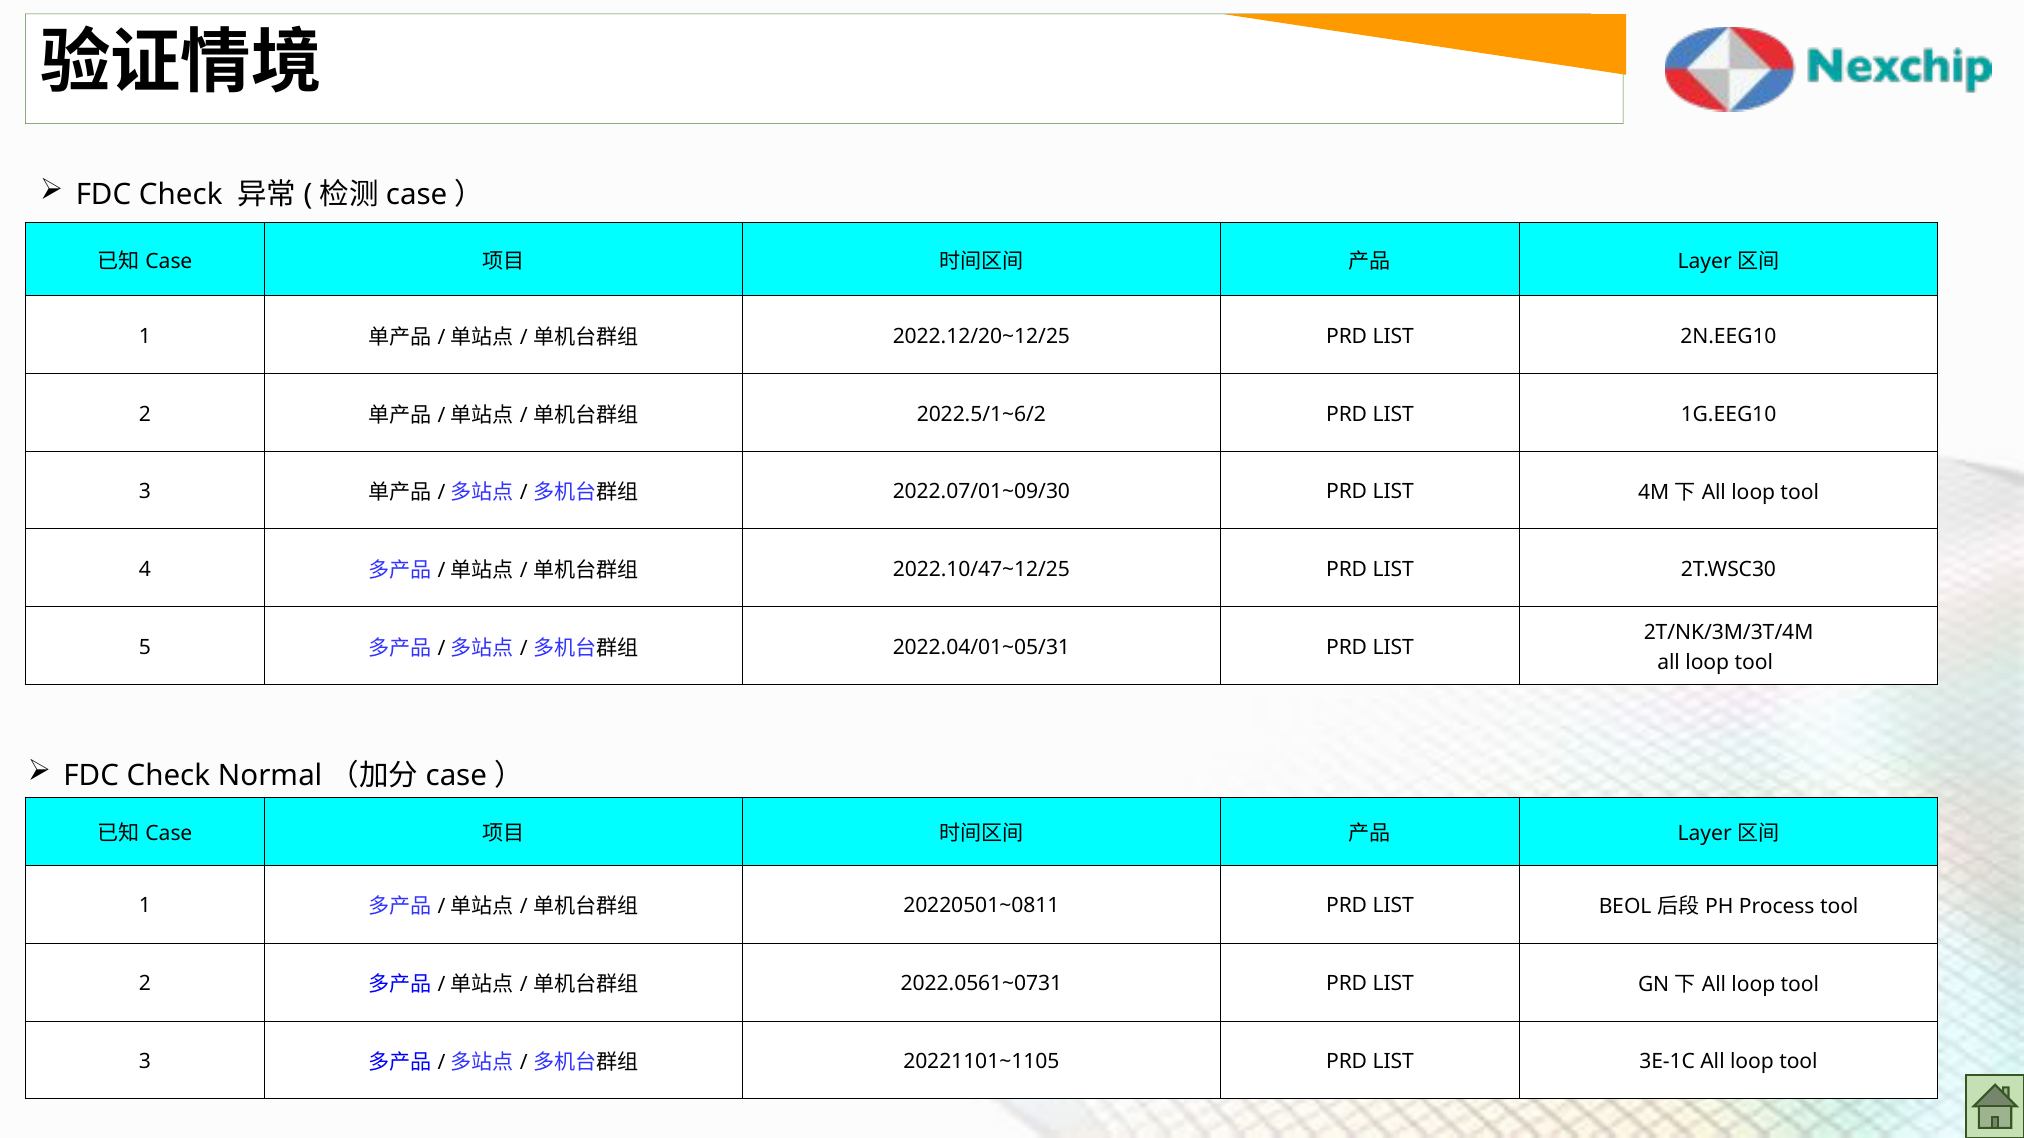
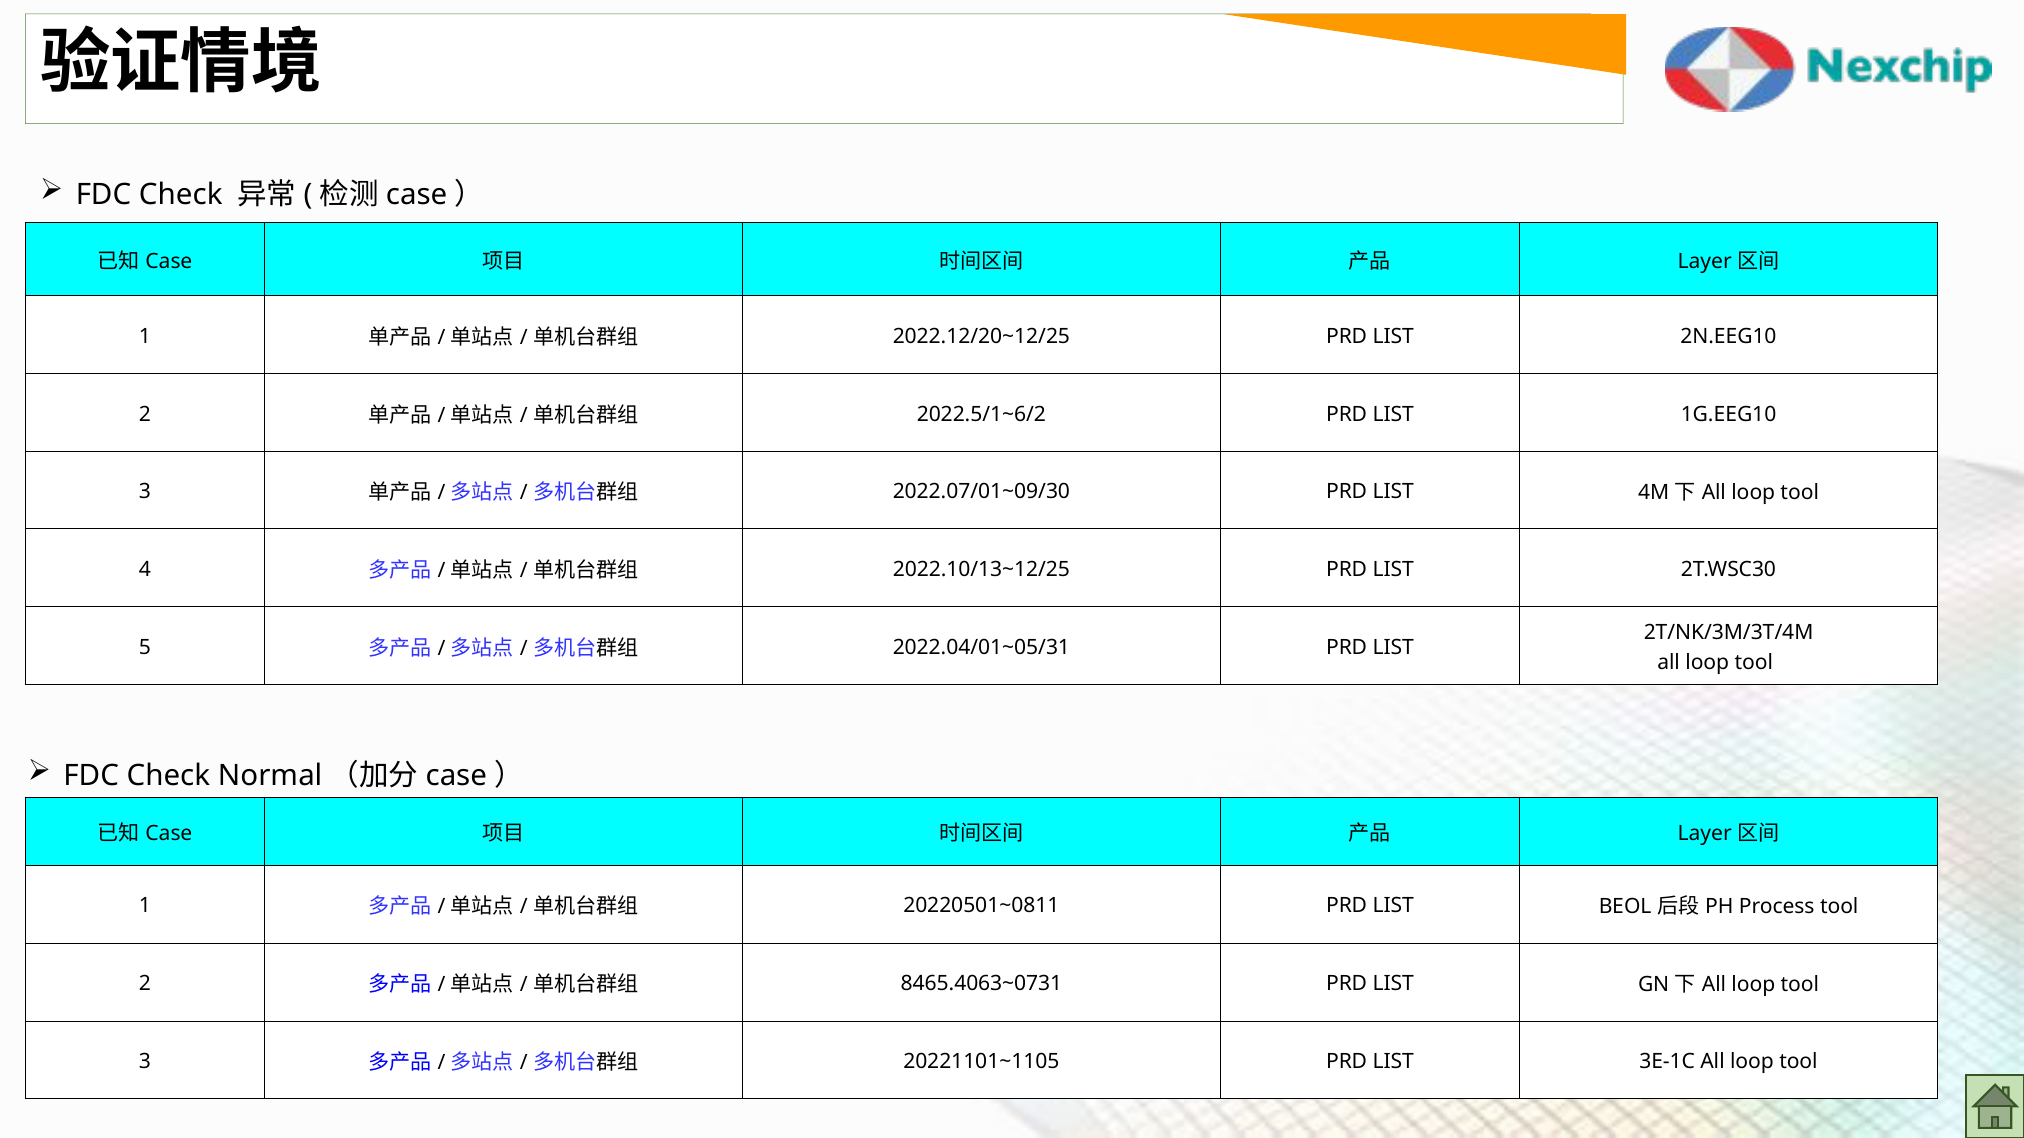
2022.10/47~12/25: 2022.10/47~12/25 -> 2022.10/13~12/25
2022.0561~0731: 2022.0561~0731 -> 8465.4063~0731
